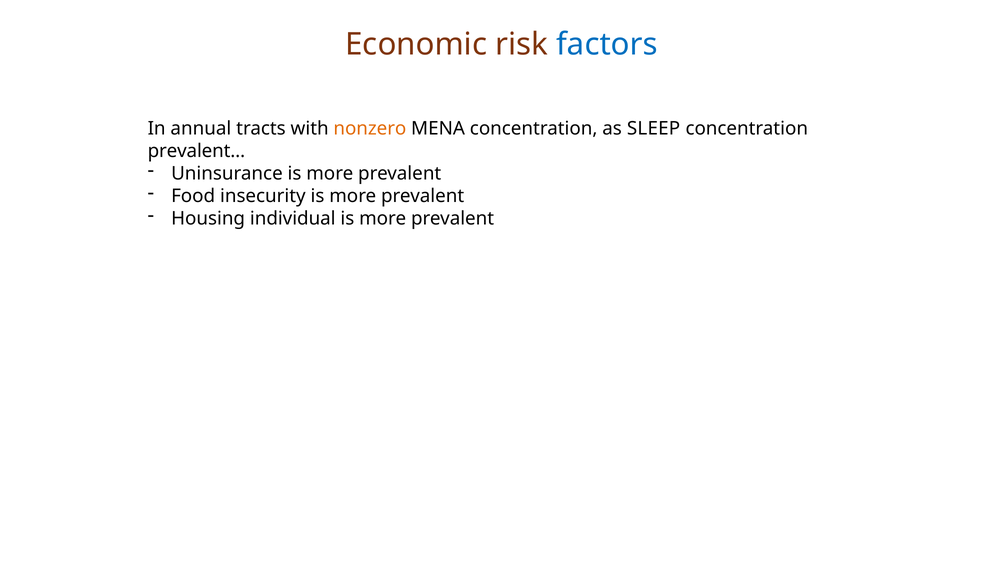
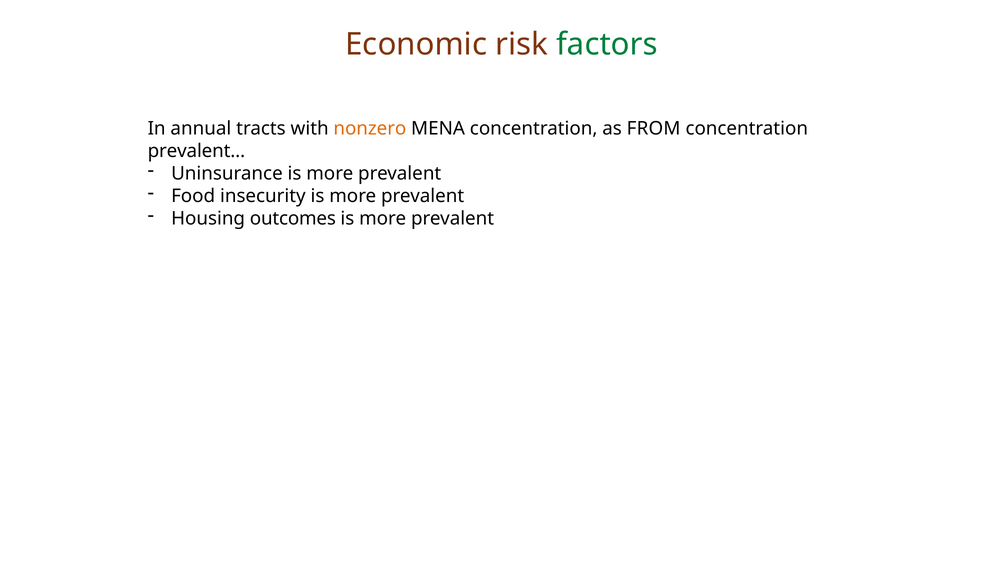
factors colour: blue -> green
SLEEP: SLEEP -> FROM
individual: individual -> outcomes
